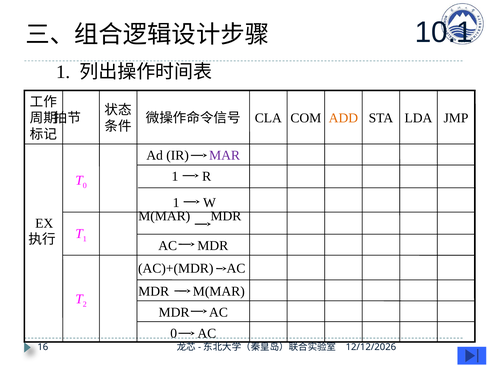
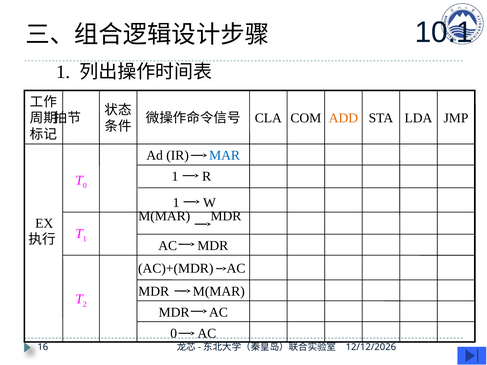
MAR colour: purple -> blue
